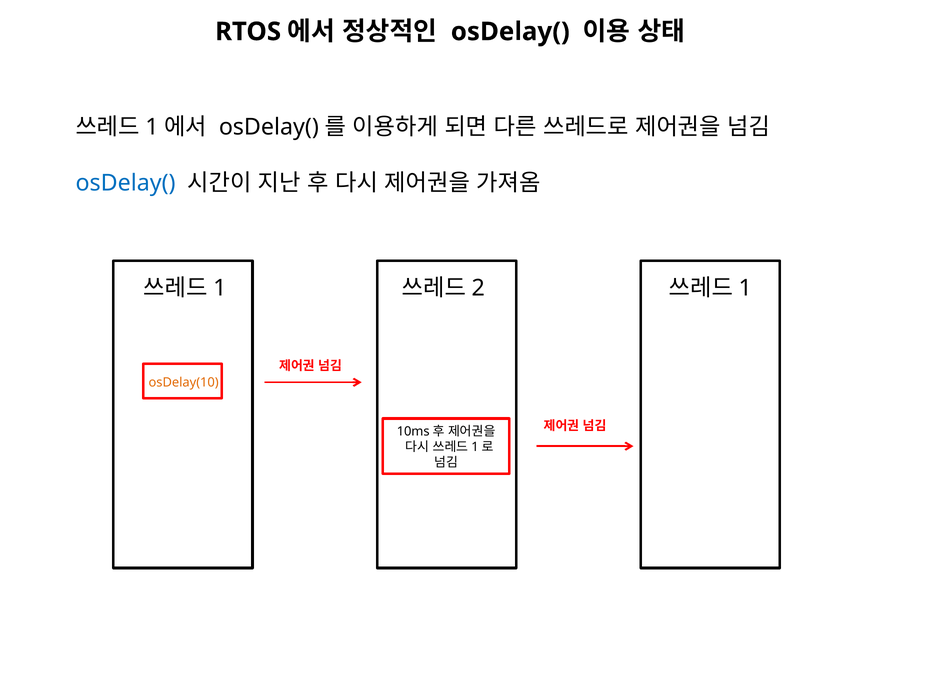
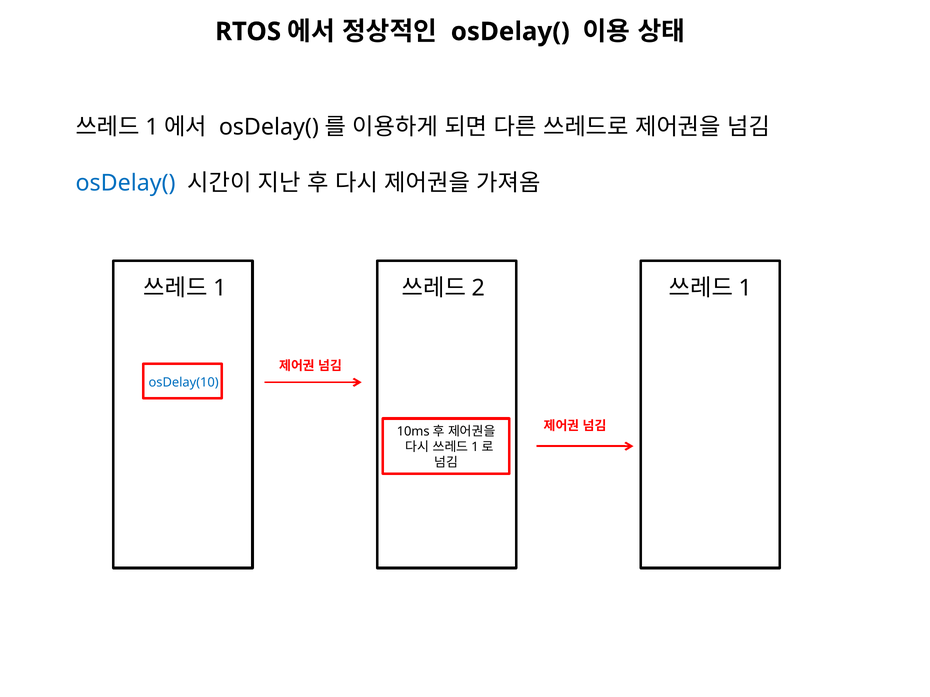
osDelay(10 colour: orange -> blue
